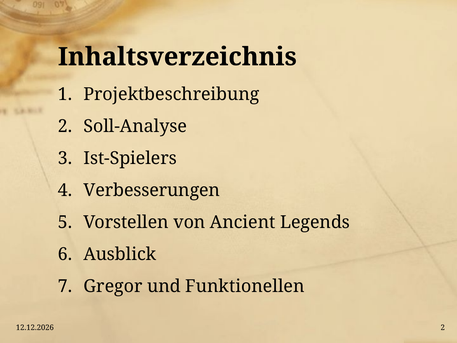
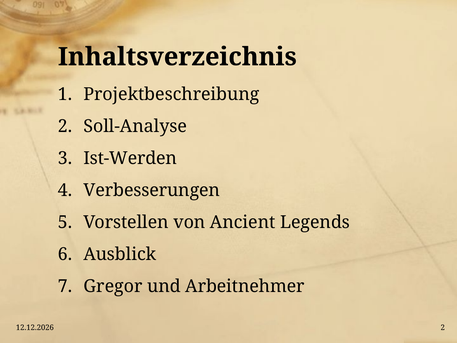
Ist-Spielers: Ist-Spielers -> Ist-Werden
Funktionellen: Funktionellen -> Arbeitnehmer
